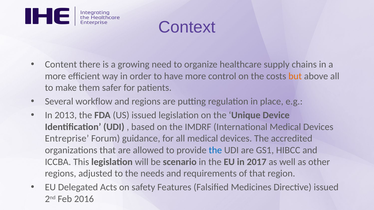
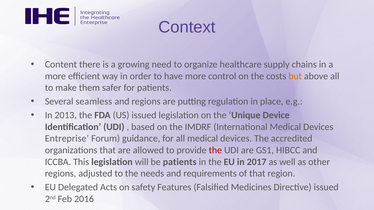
workflow: workflow -> seamless
the at (215, 150) colour: blue -> red
be scenario: scenario -> patients
